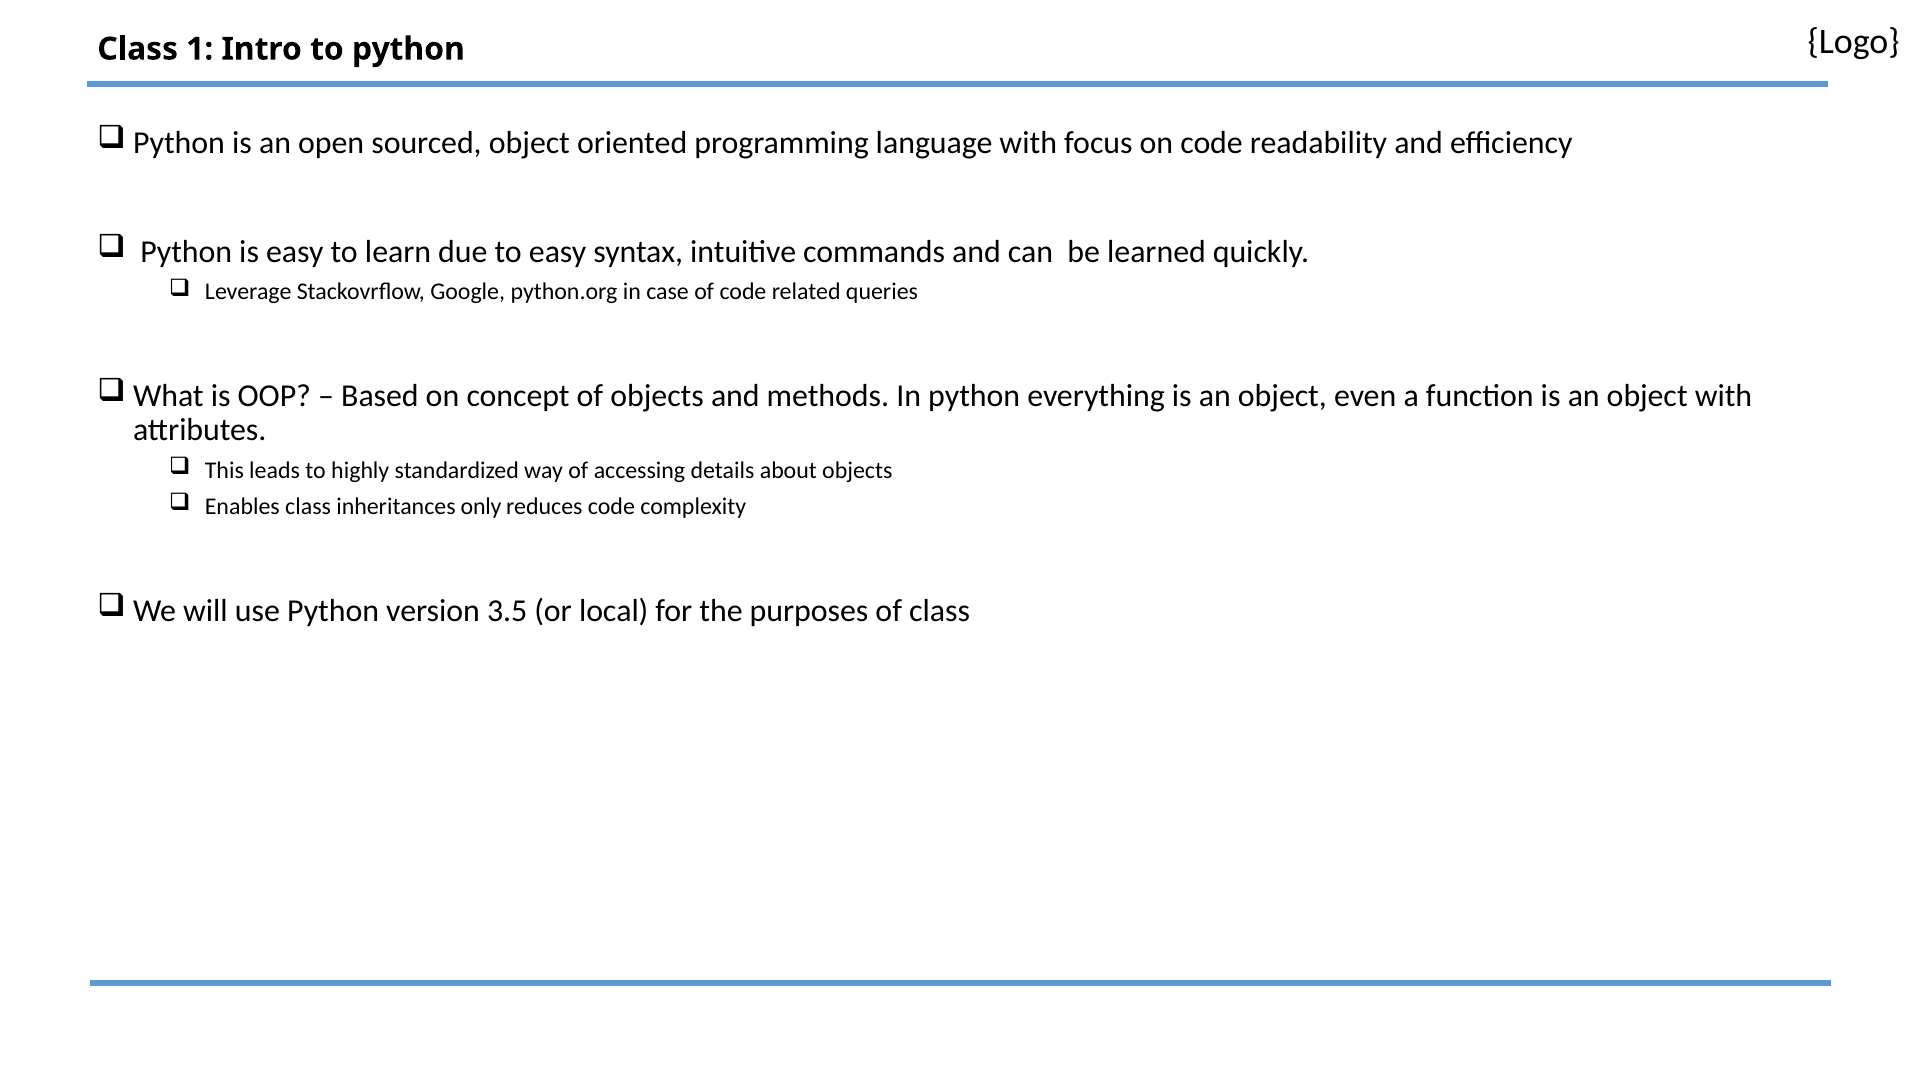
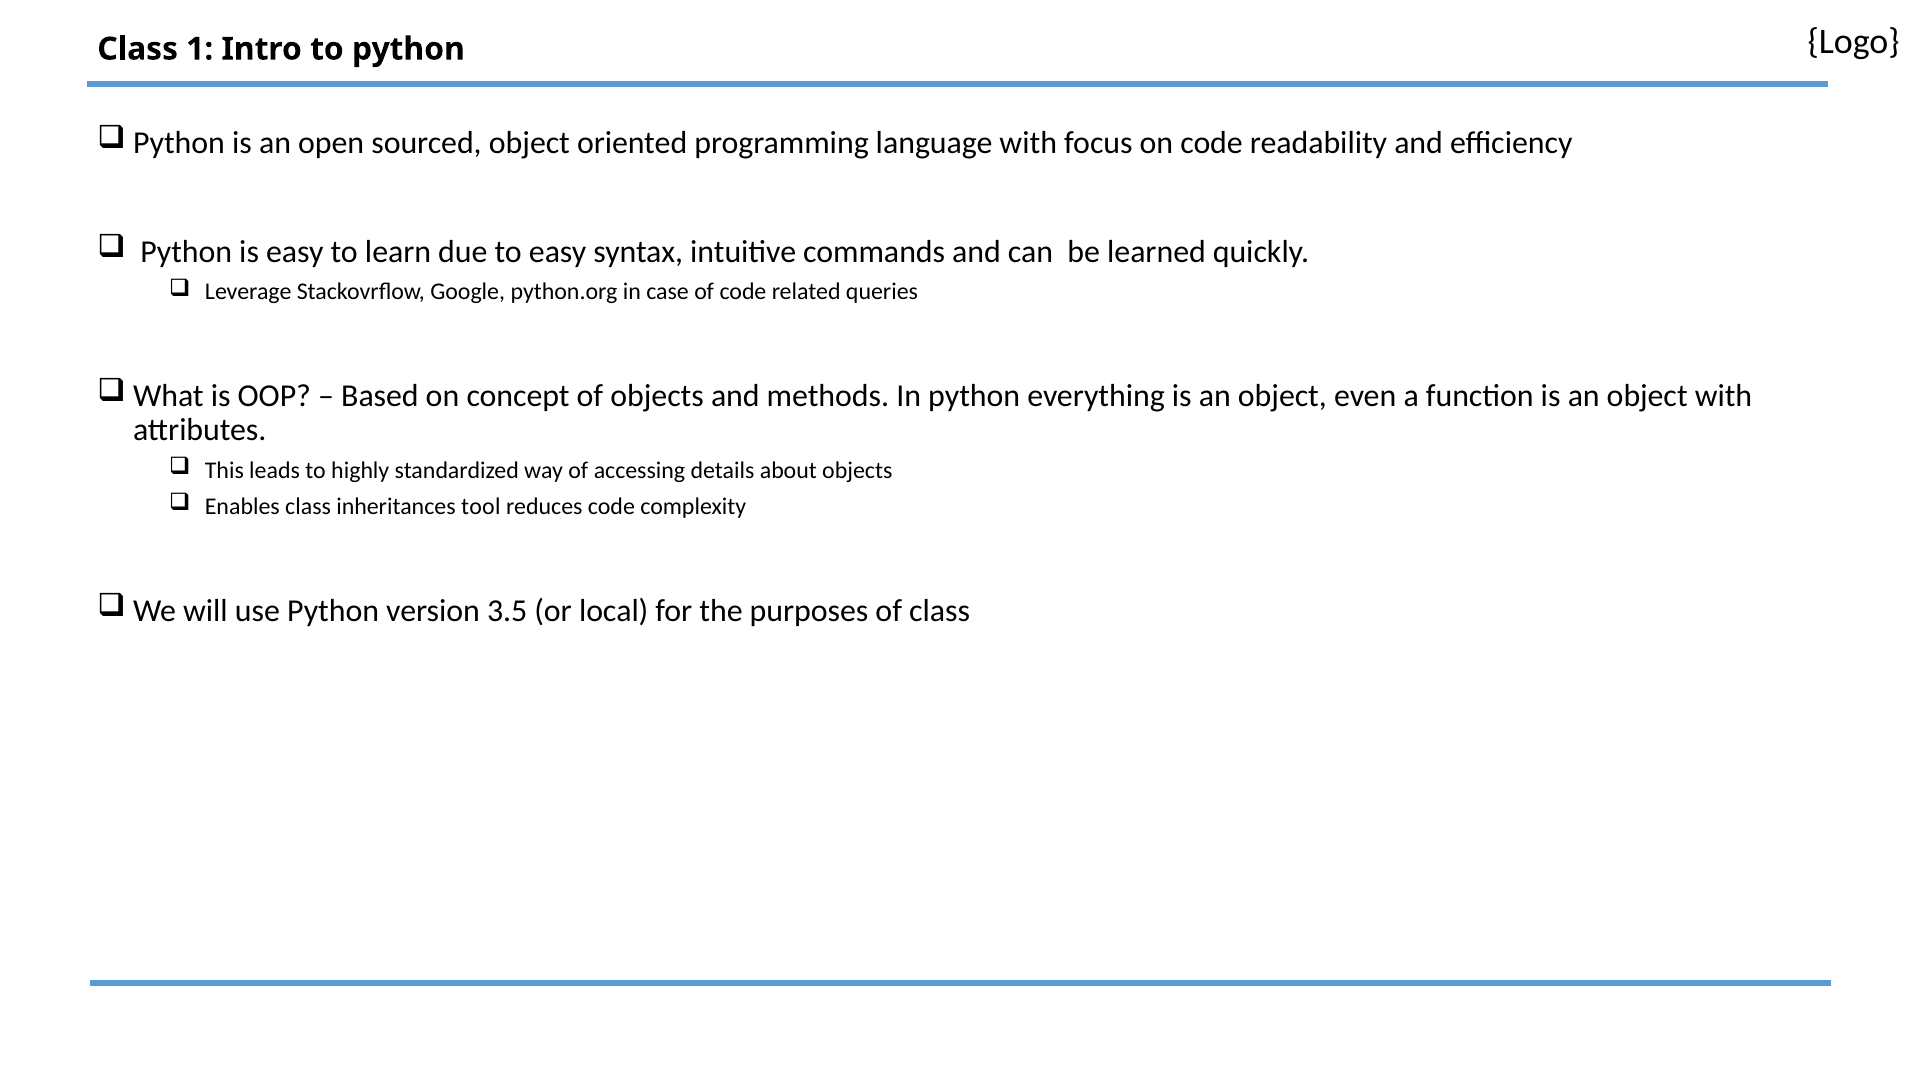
only: only -> tool
